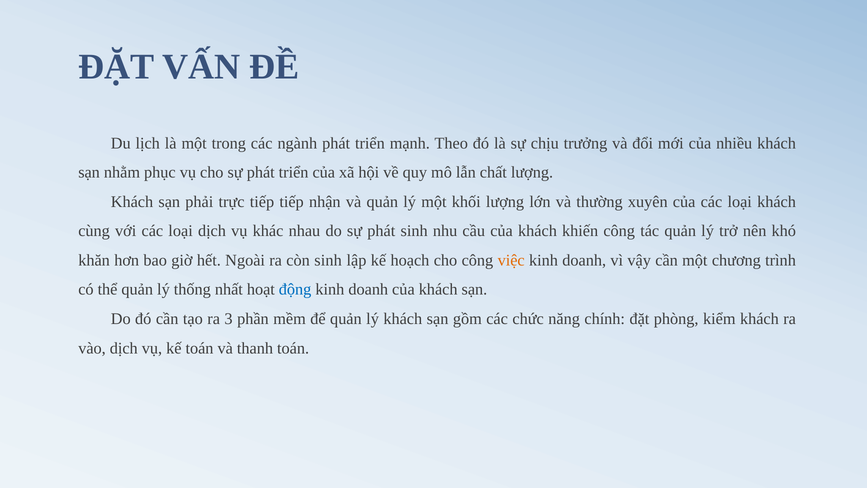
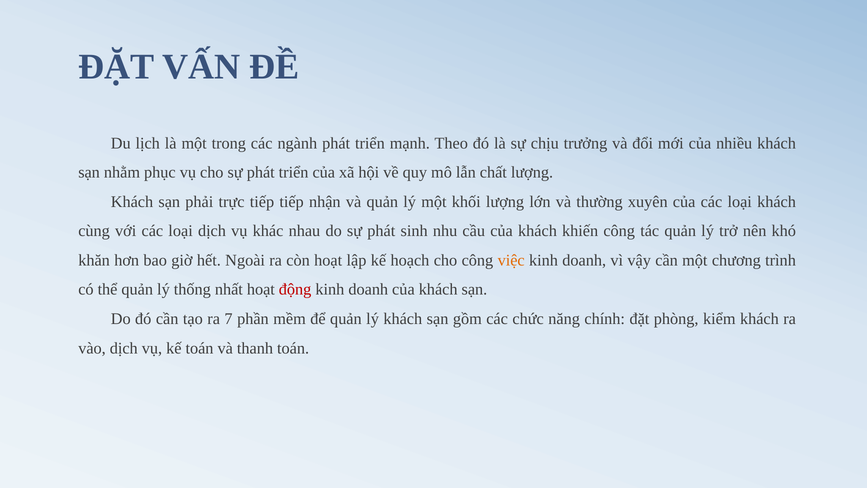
còn sinh: sinh -> hoạt
động colour: blue -> red
3: 3 -> 7
